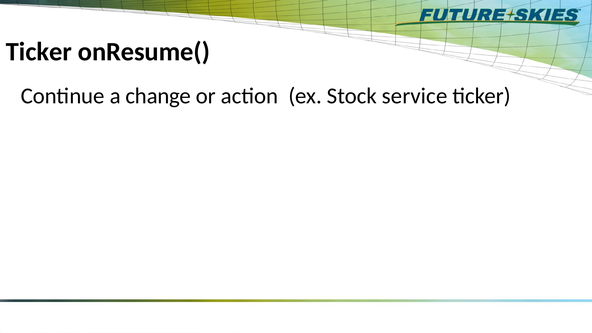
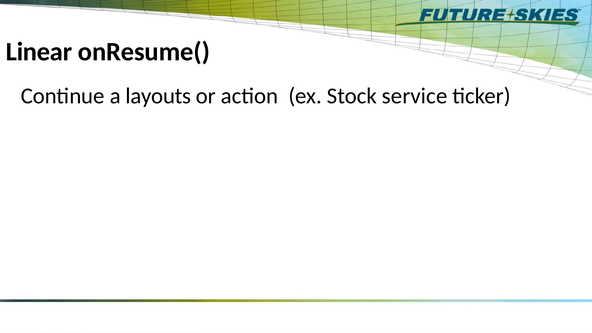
Ticker at (39, 52): Ticker -> Linear
change: change -> layouts
